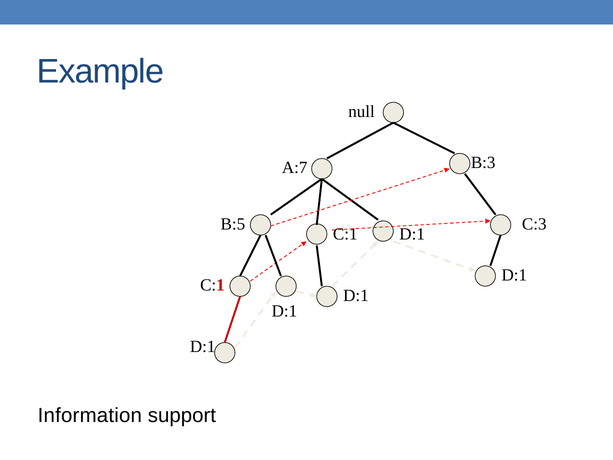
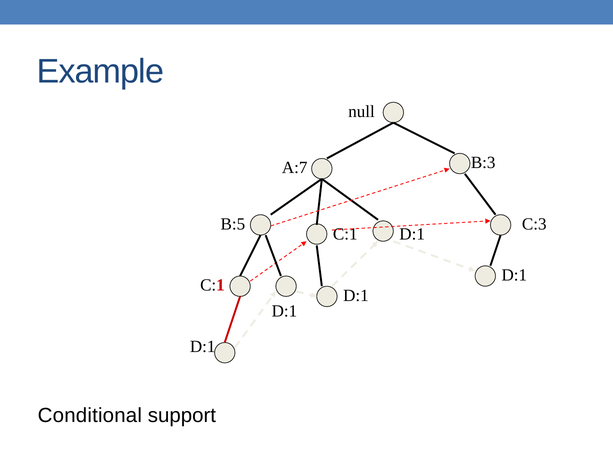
Information: Information -> Conditional
